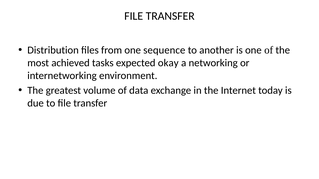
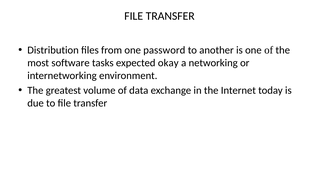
sequence: sequence -> password
achieved: achieved -> software
